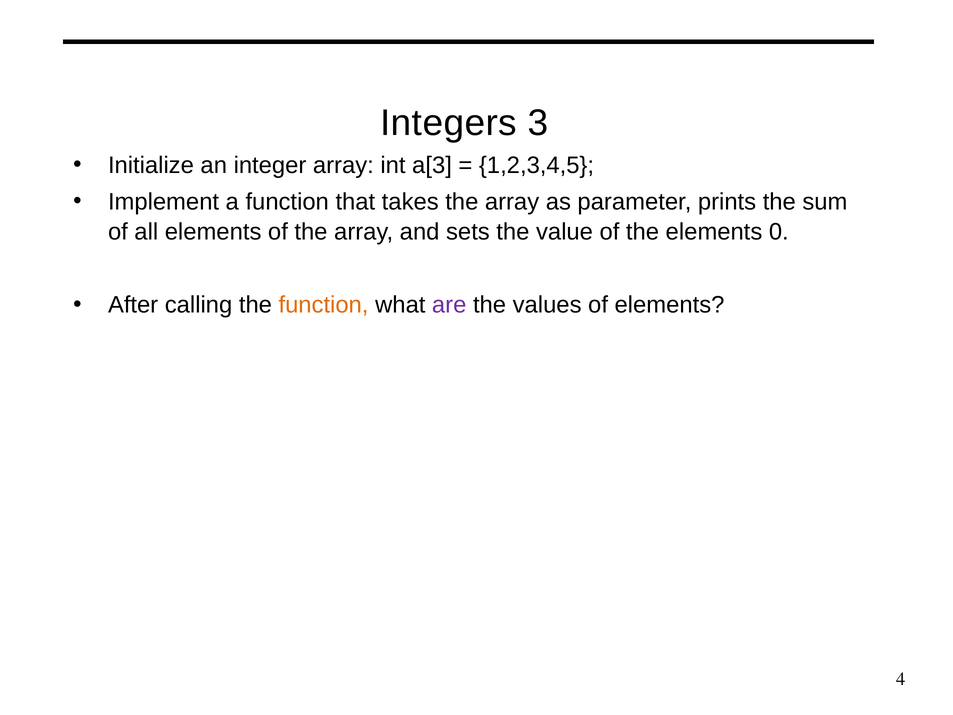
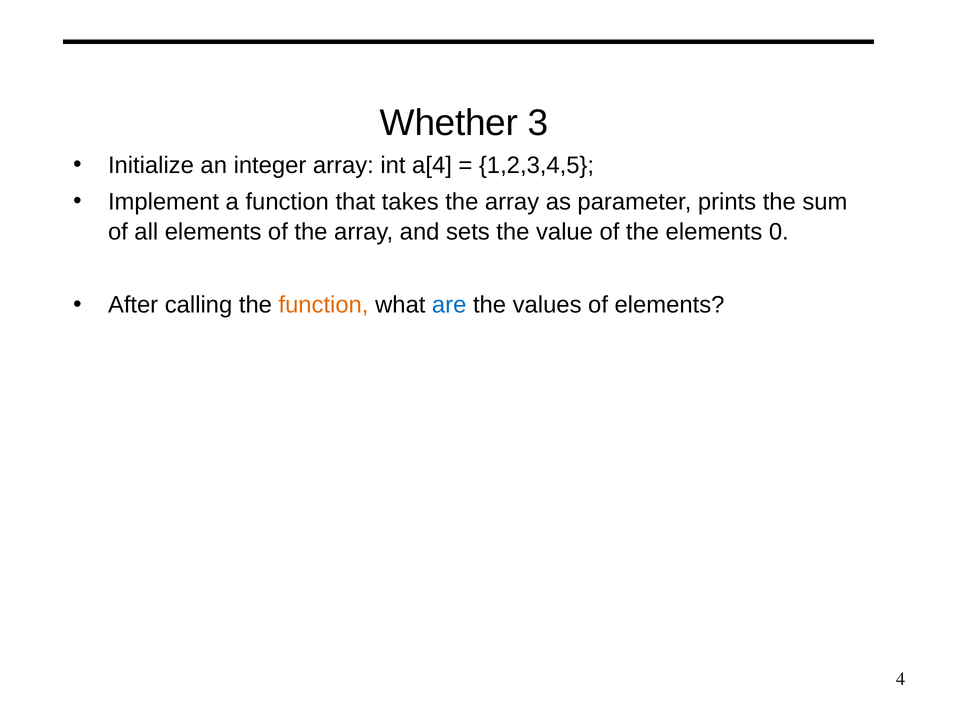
Integers: Integers -> Whether
a[3: a[3 -> a[4
are colour: purple -> blue
